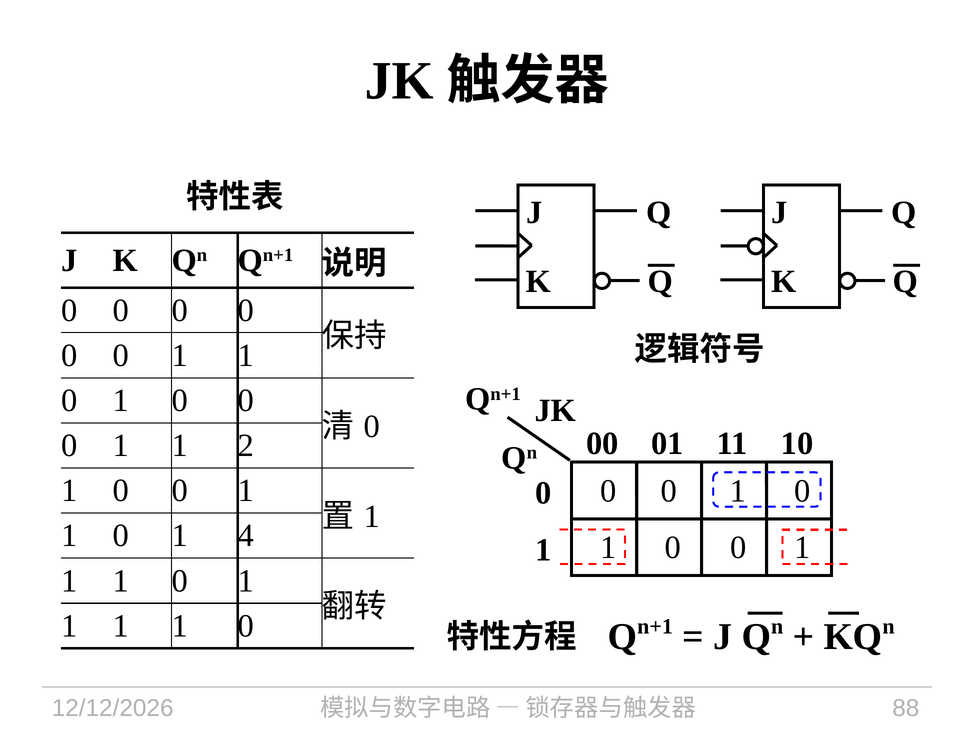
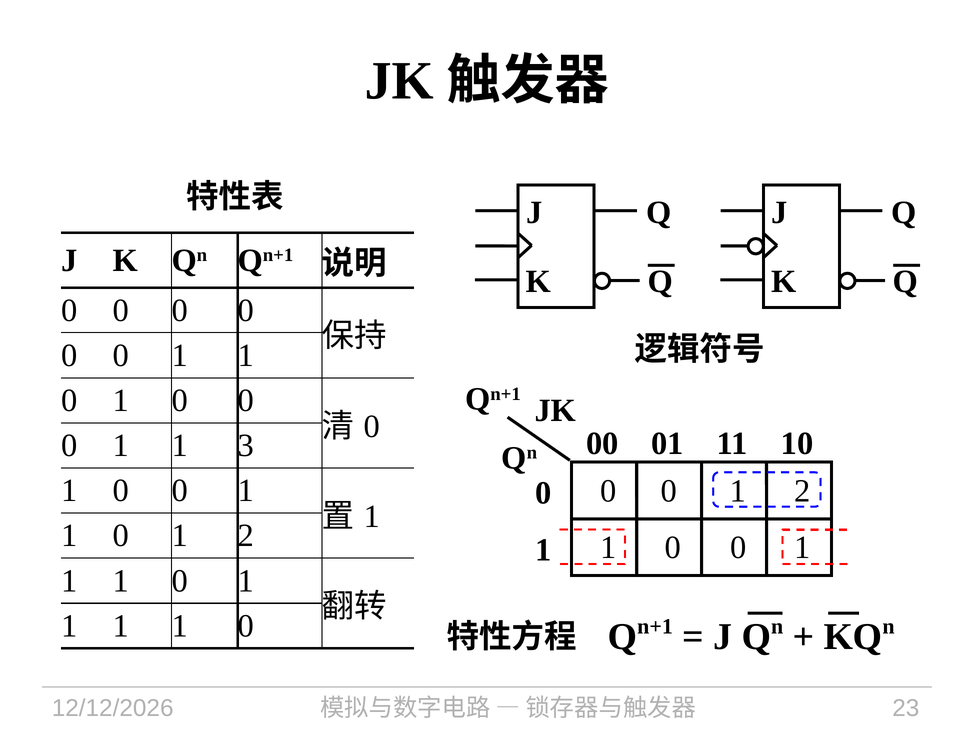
2: 2 -> 3
0 at (803, 491): 0 -> 2
1 4: 4 -> 2
88: 88 -> 23
